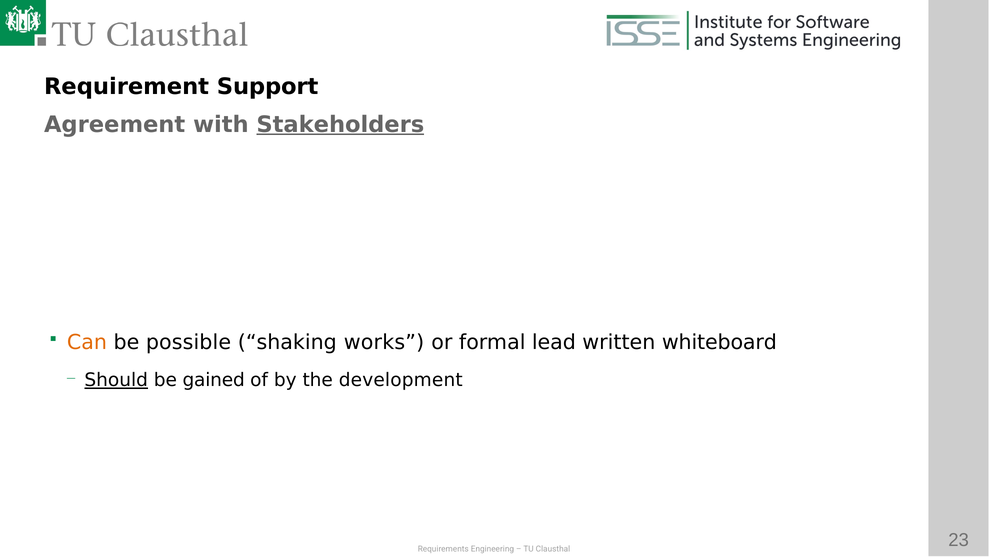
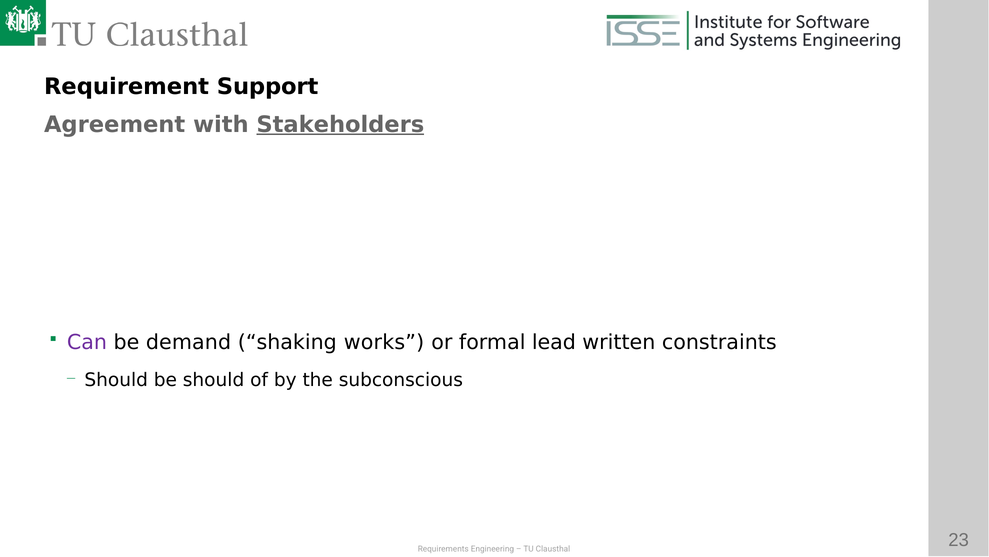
Can colour: orange -> purple
possible: possible -> demand
whiteboard: whiteboard -> constraints
Should at (116, 380) underline: present -> none
be gained: gained -> should
development: development -> subconscious
